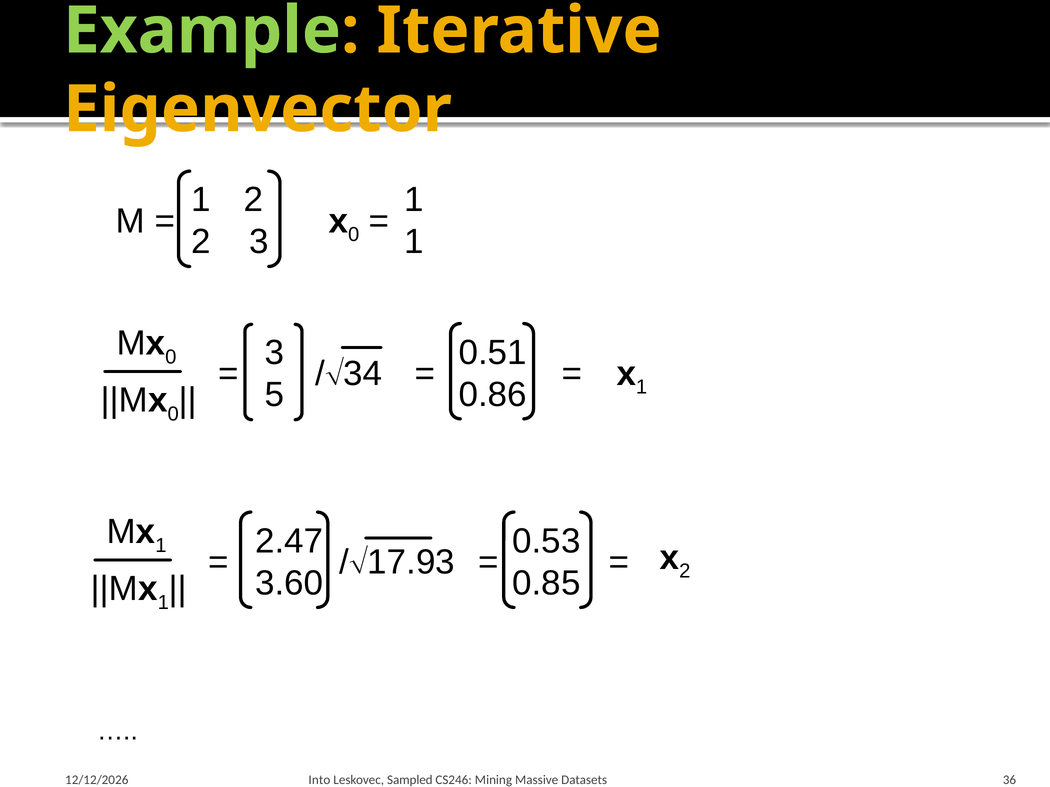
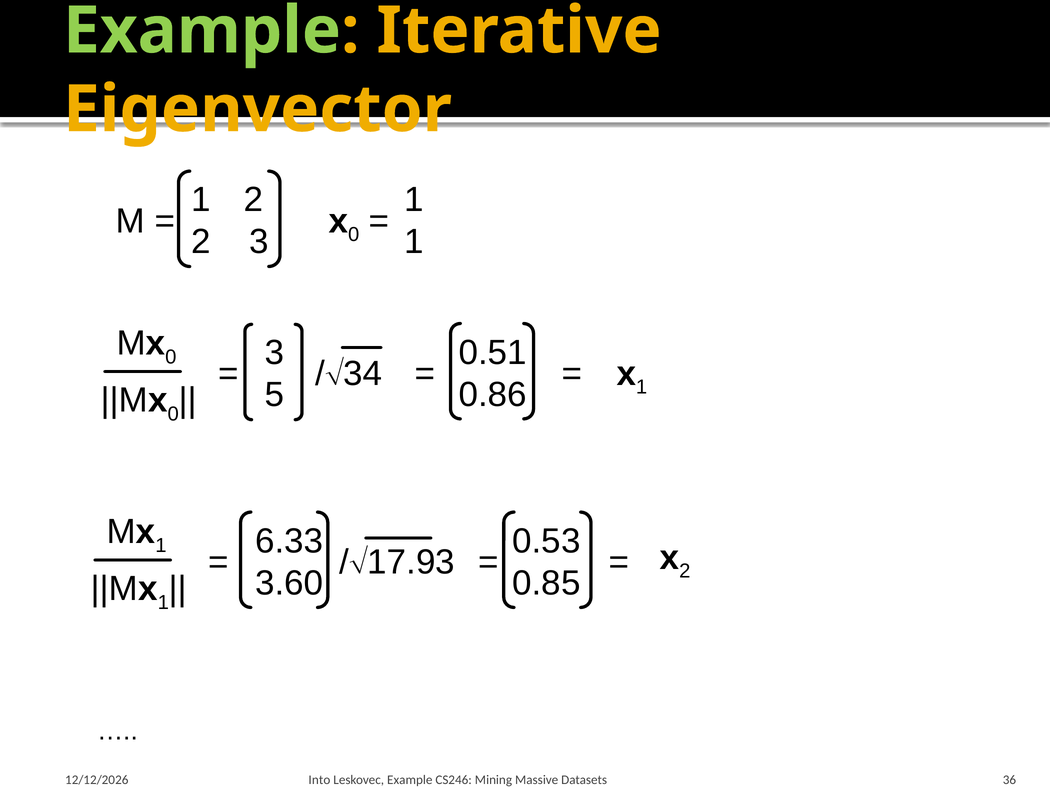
2.47: 2.47 -> 6.33
Leskovec Sampled: Sampled -> Example
